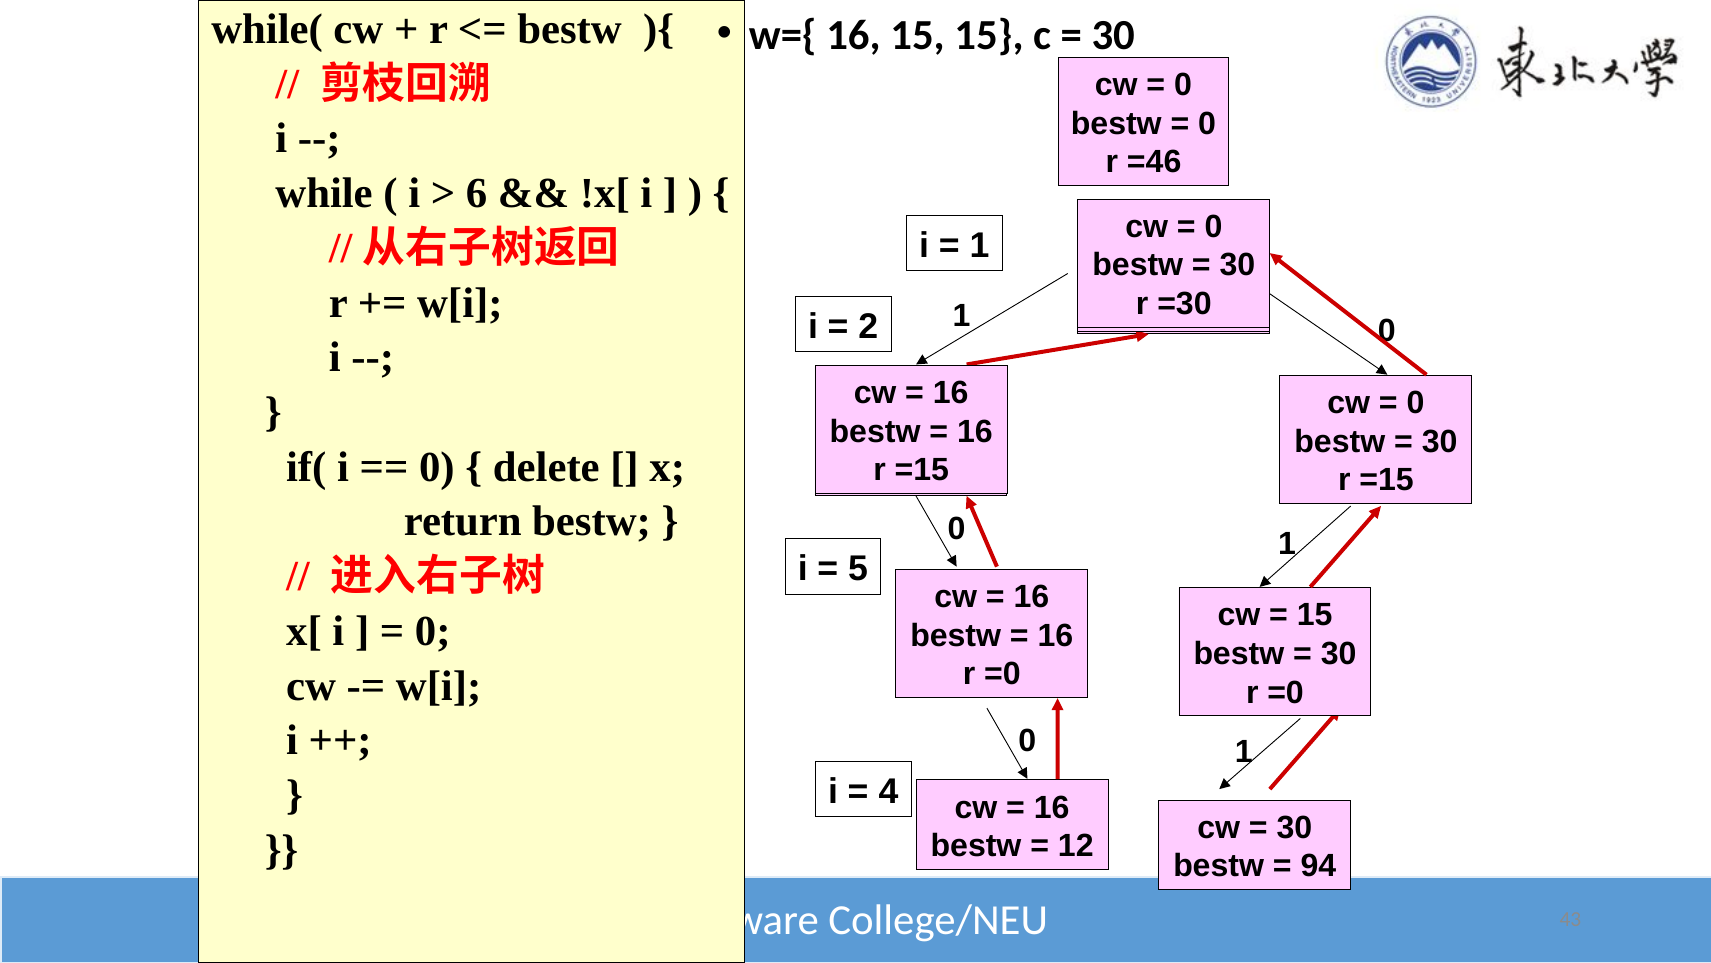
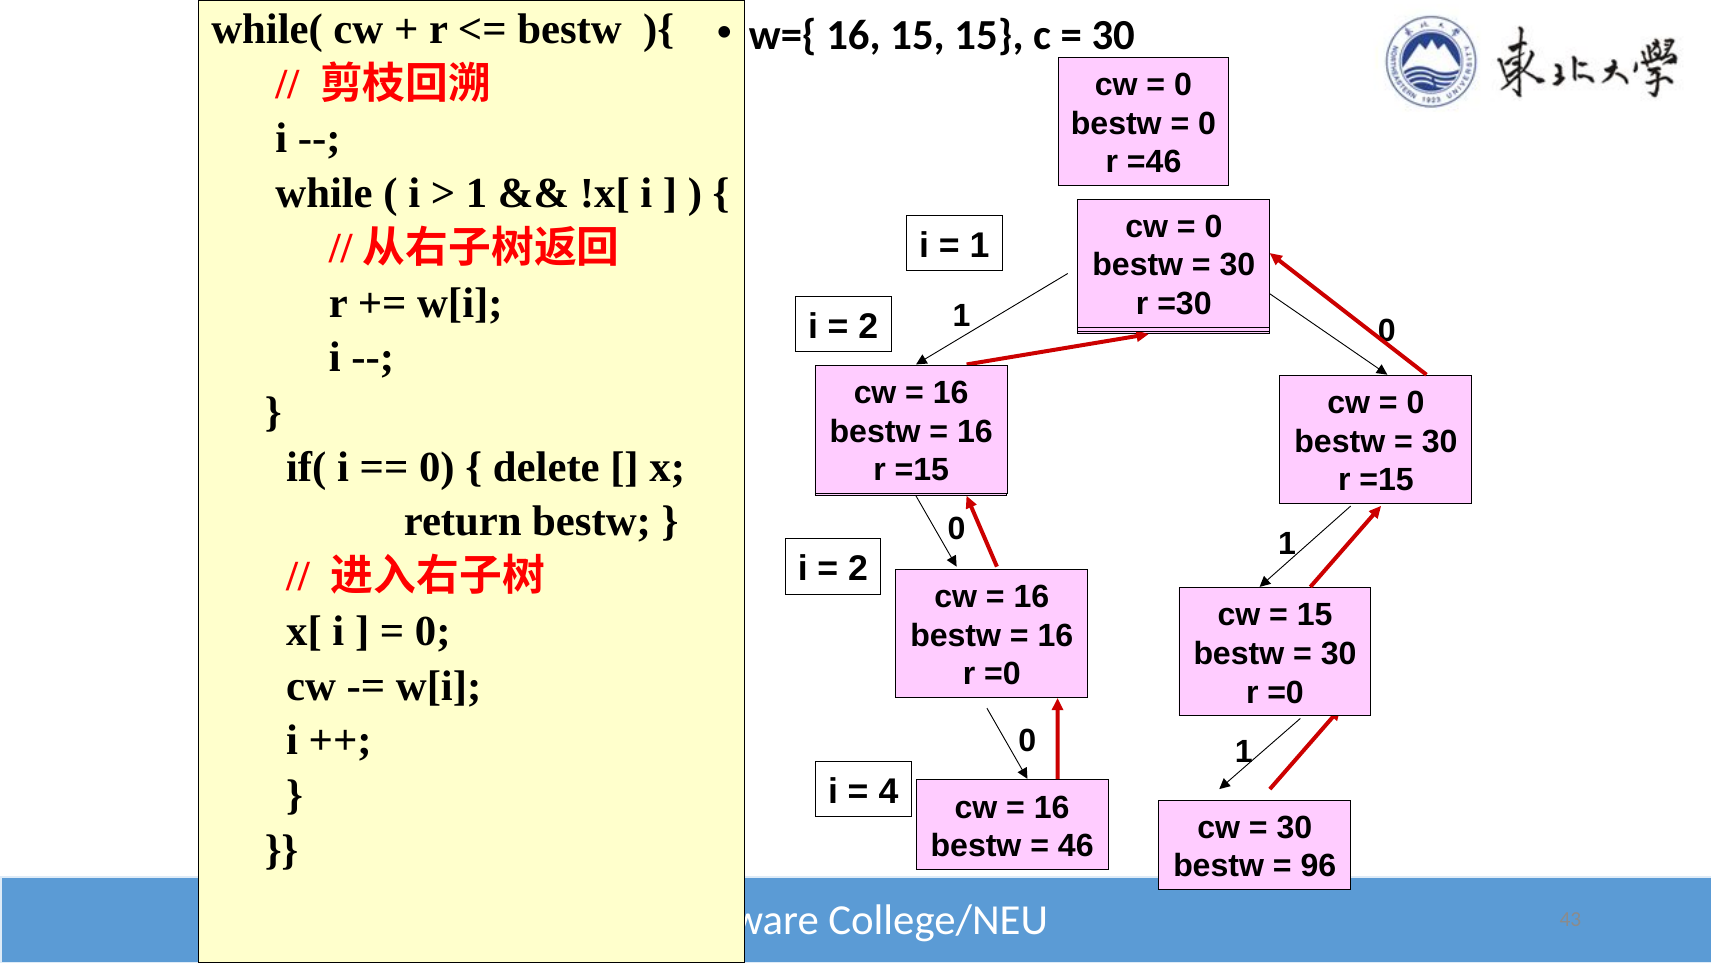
6 at (477, 193): 6 -> 1
5 at (858, 569): 5 -> 2
12: 12 -> 46
94: 94 -> 96
